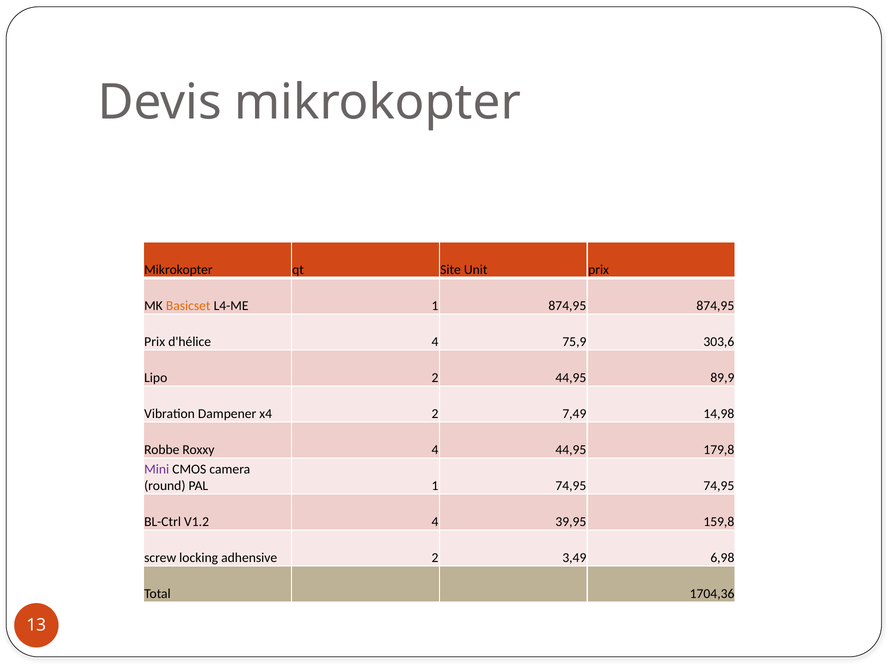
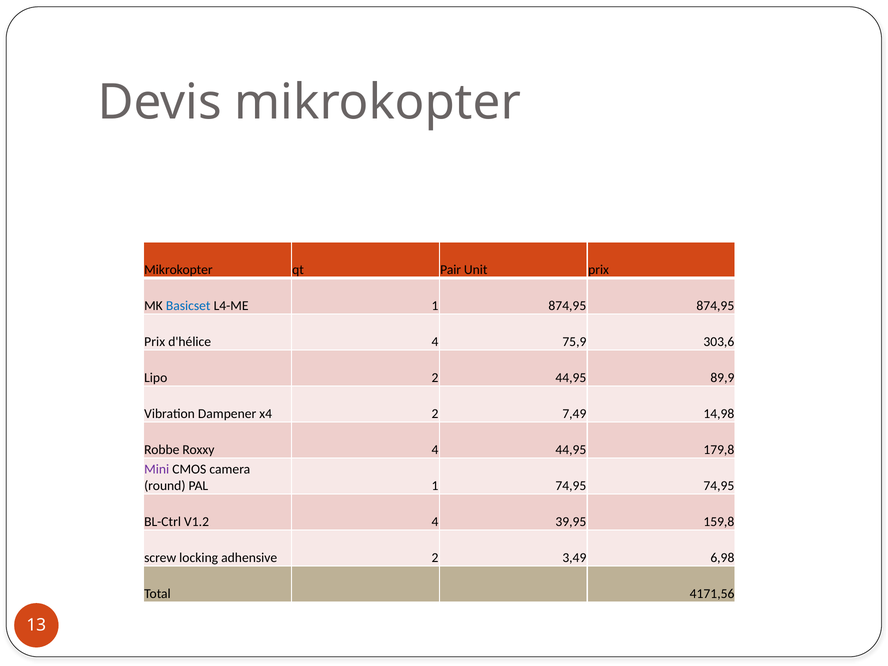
Site: Site -> Pair
Basicset colour: orange -> blue
1704,36: 1704,36 -> 4171,56
